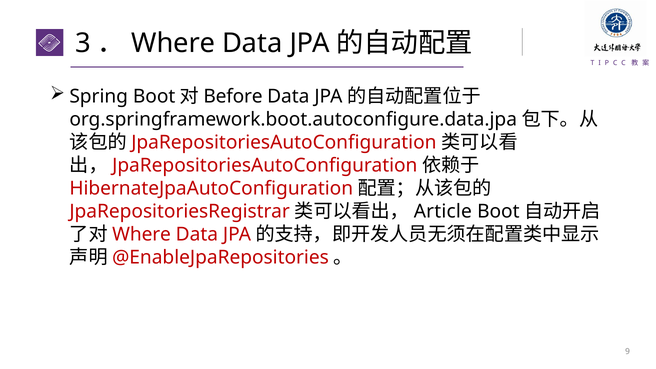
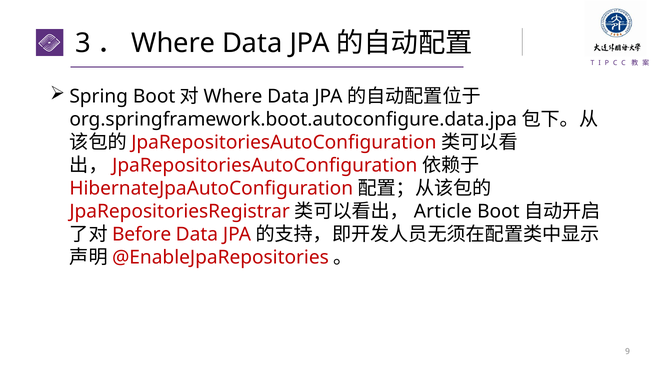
Before at (233, 97): Before -> Where
Where at (142, 234): Where -> Before
